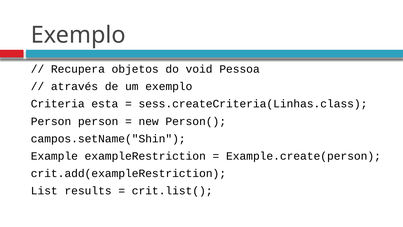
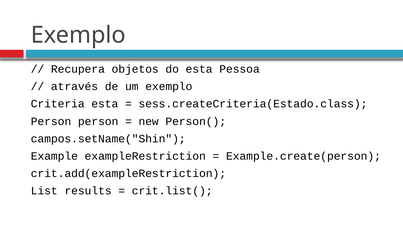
do void: void -> esta
sess.createCriteria(Linhas.class: sess.createCriteria(Linhas.class -> sess.createCriteria(Estado.class
